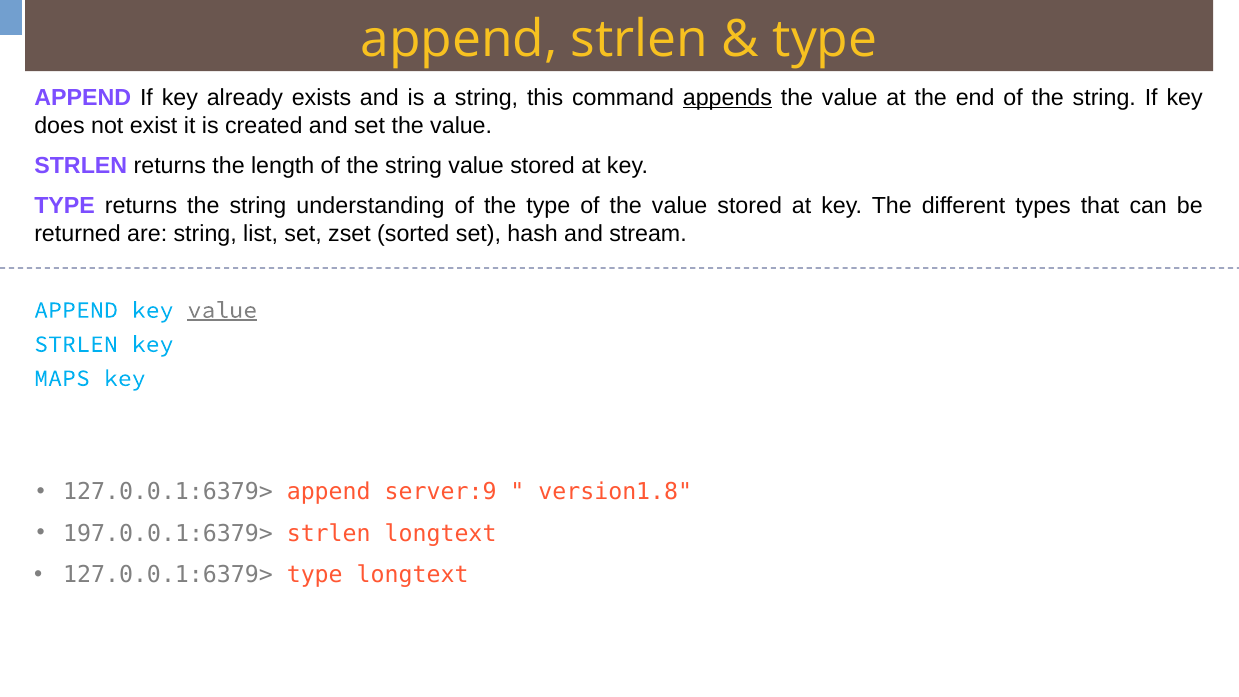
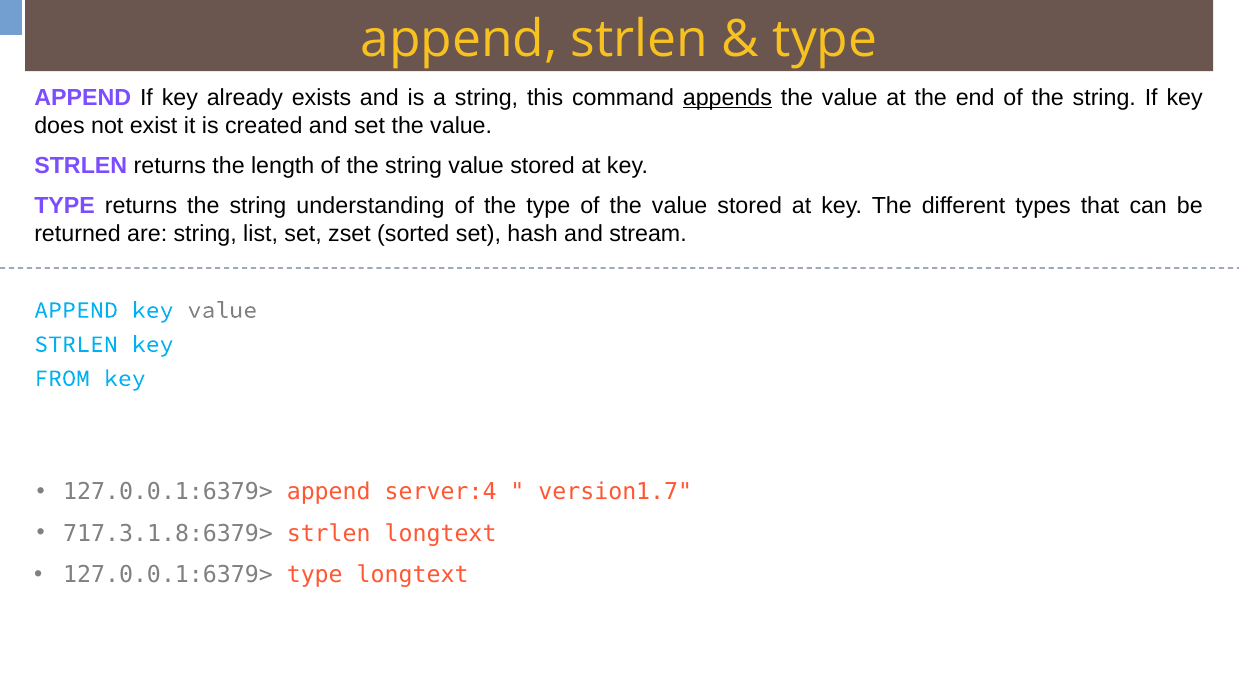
value at (222, 310) underline: present -> none
MAPS: MAPS -> FROM
server:9: server:9 -> server:4
version1.8: version1.8 -> version1.7
197.0.0.1:6379>: 197.0.0.1:6379> -> 717.3.1.8:6379>
